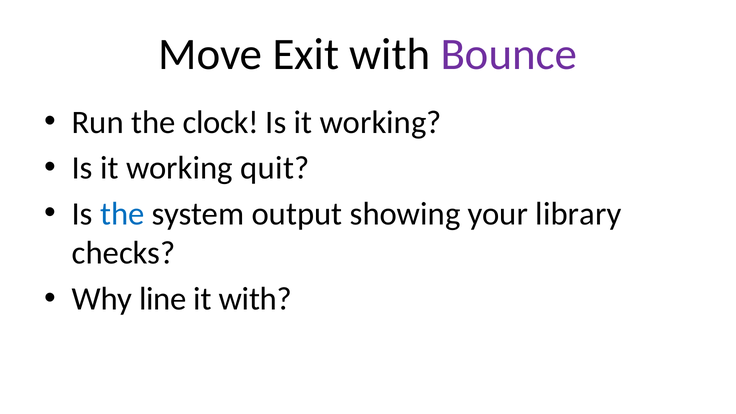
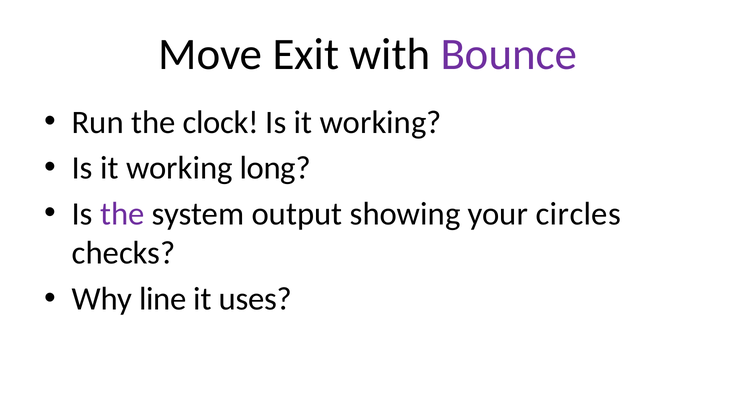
quit: quit -> long
the at (122, 214) colour: blue -> purple
library: library -> circles
it with: with -> uses
